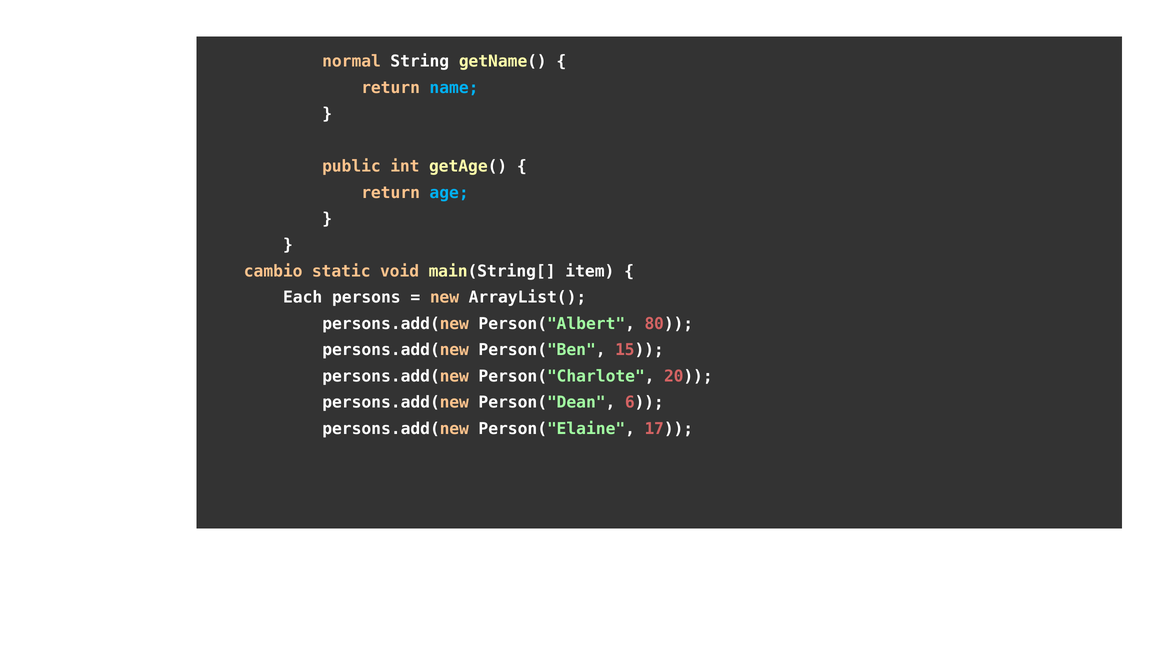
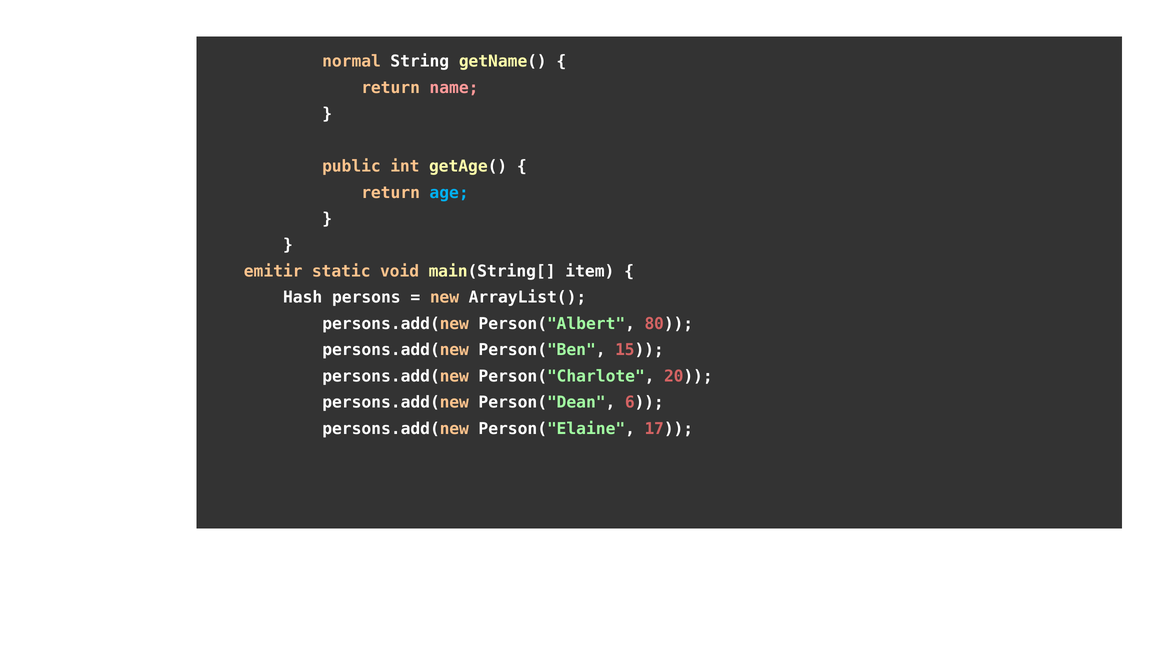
name colour: light blue -> pink
cambio: cambio -> emitir
Each: Each -> Hash
